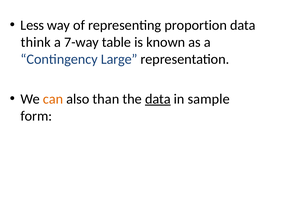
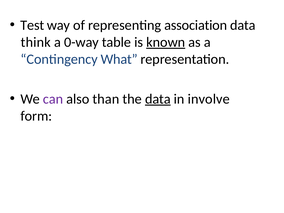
Less: Less -> Test
proportion: proportion -> association
7-way: 7-way -> 0-way
known underline: none -> present
Large: Large -> What
can colour: orange -> purple
sample: sample -> involve
